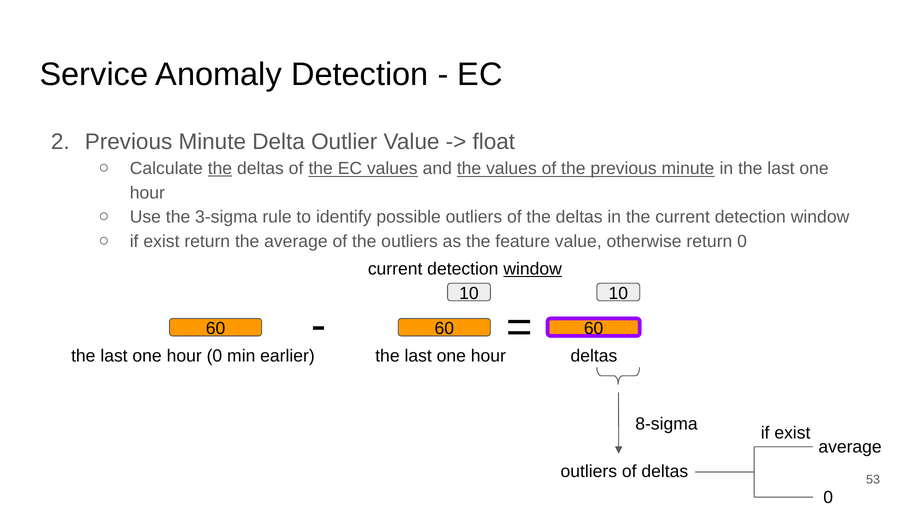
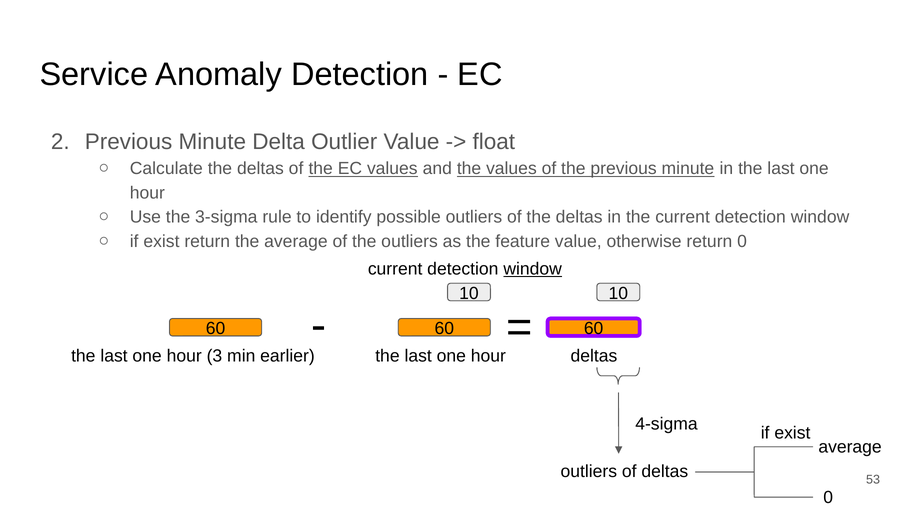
the at (220, 169) underline: present -> none
hour 0: 0 -> 3
8-sigma: 8-sigma -> 4-sigma
